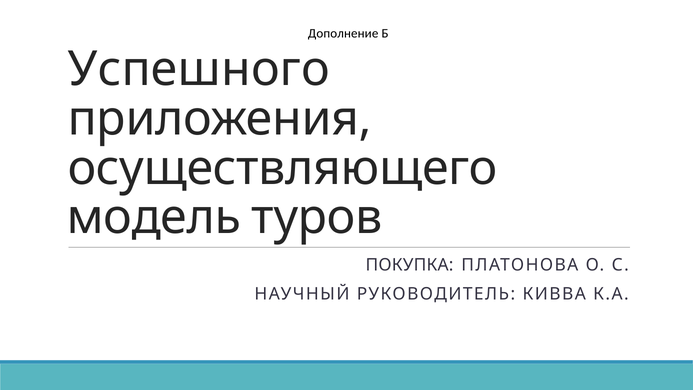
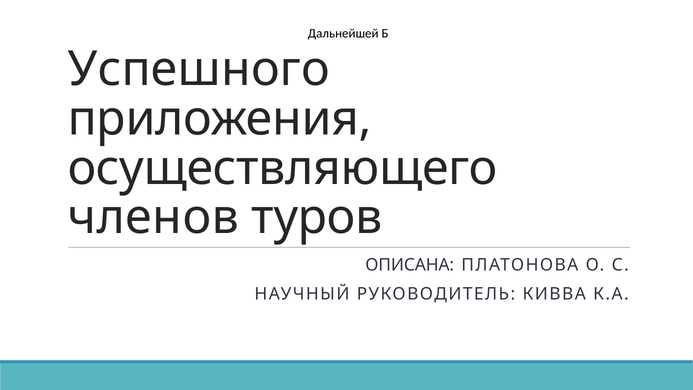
Дополнение: Дополнение -> Дальнейшей
модель: модель -> членов
ПОКУПКА: ПОКУПКА -> ОПИСАНА
